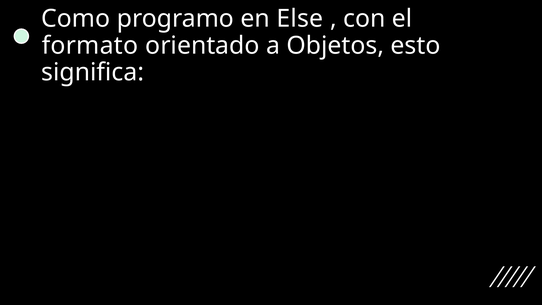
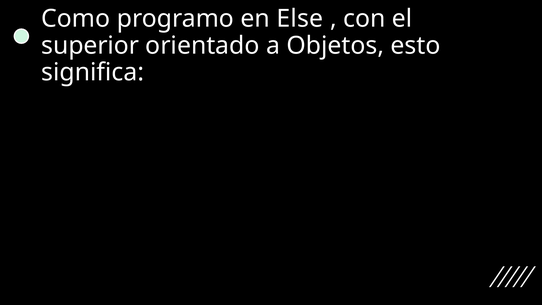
formato: formato -> superior
